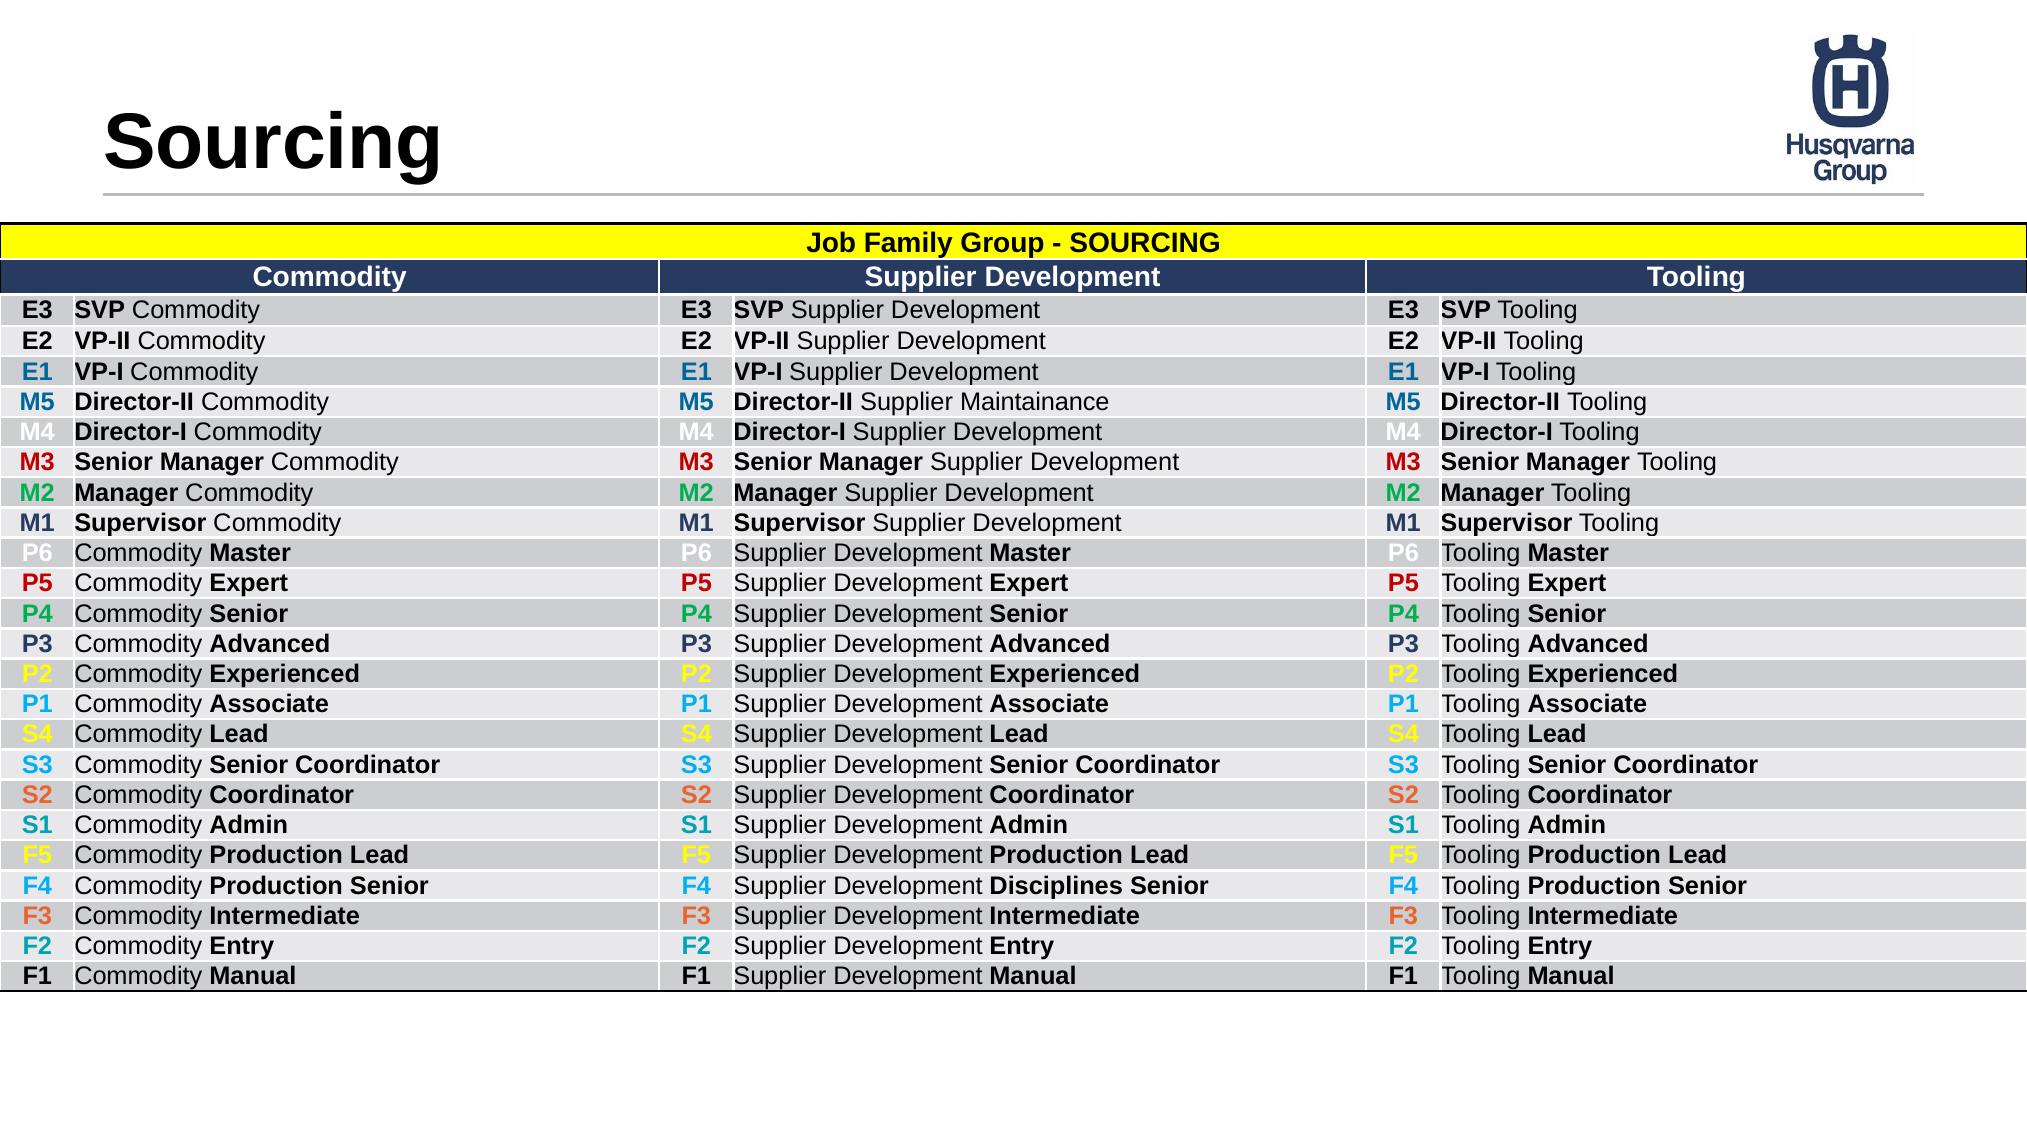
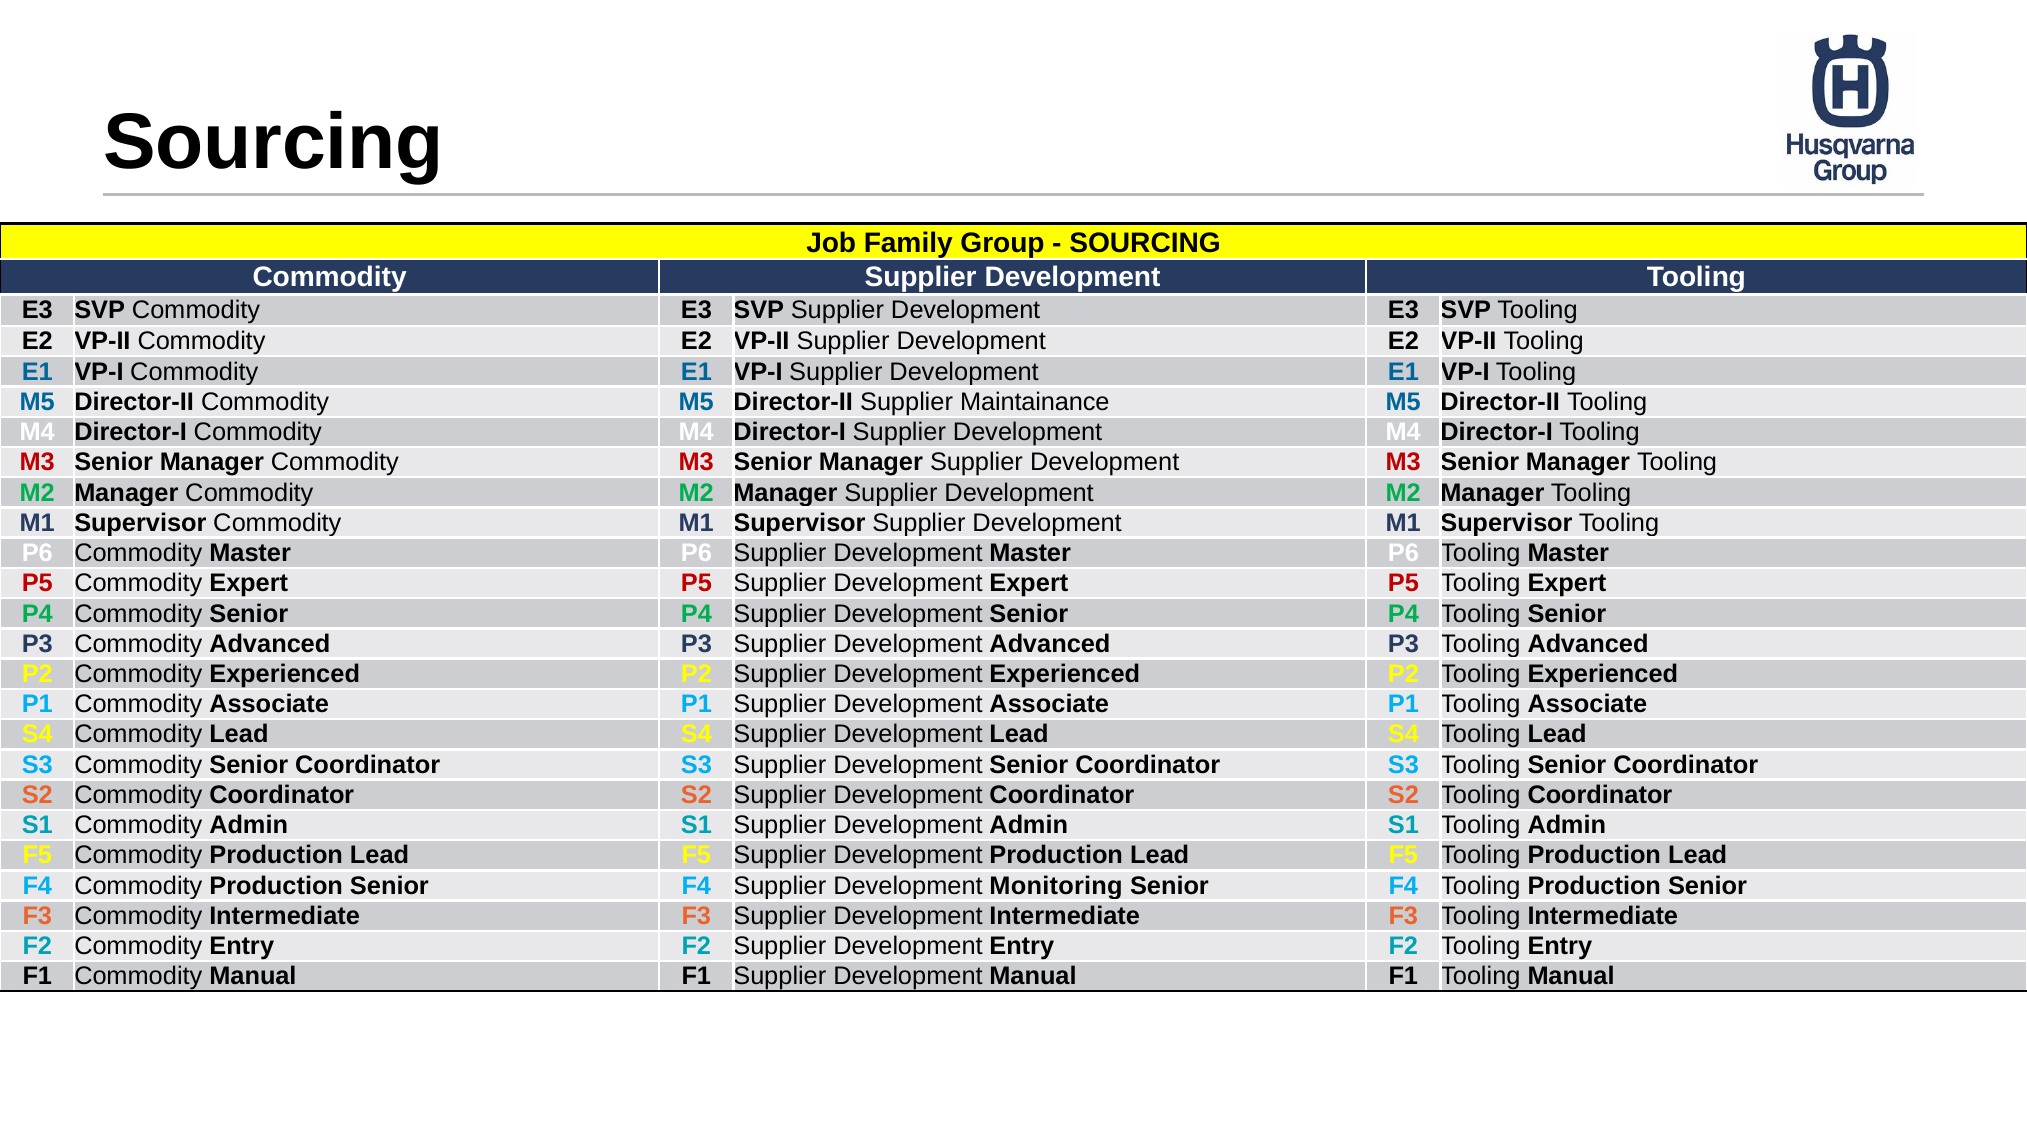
Disciplines: Disciplines -> Monitoring
